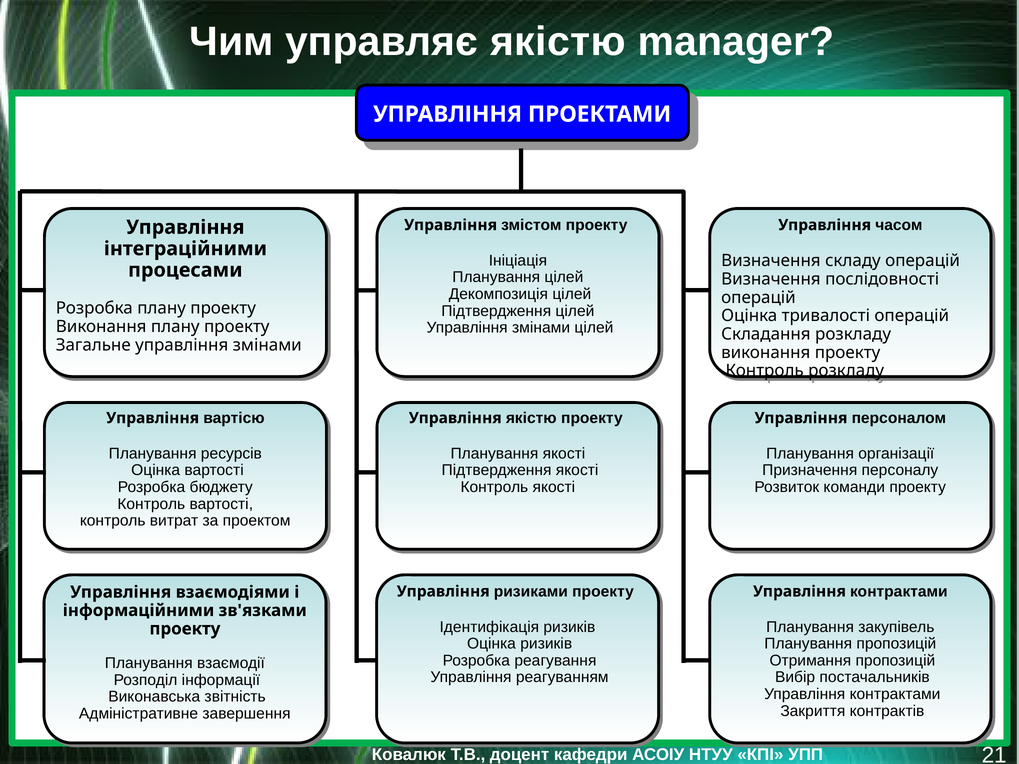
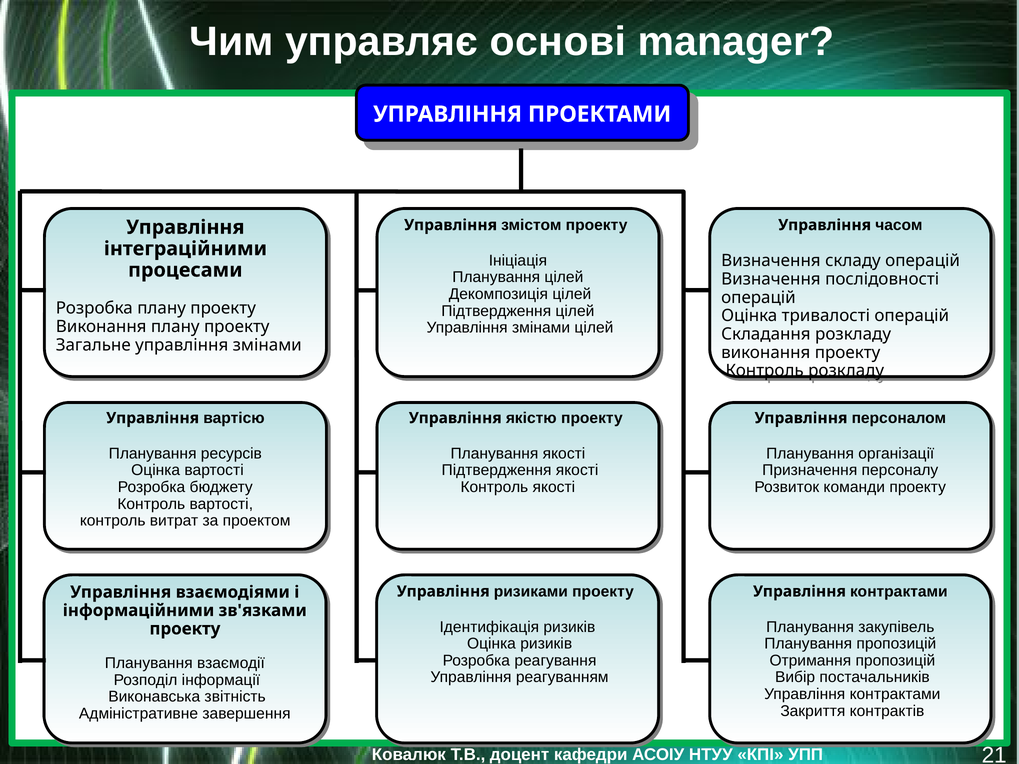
управляє якістю: якістю -> основі
